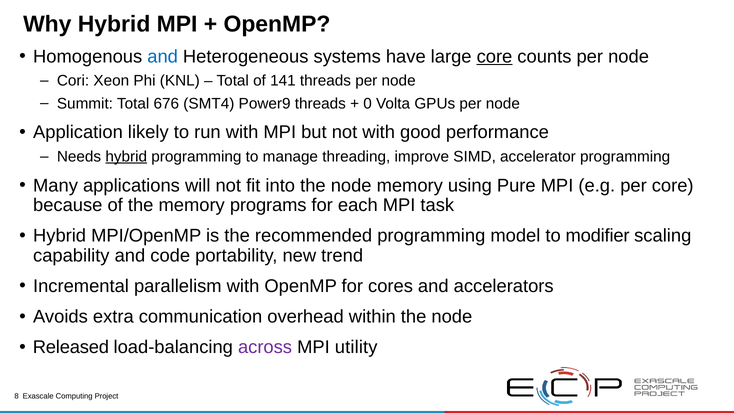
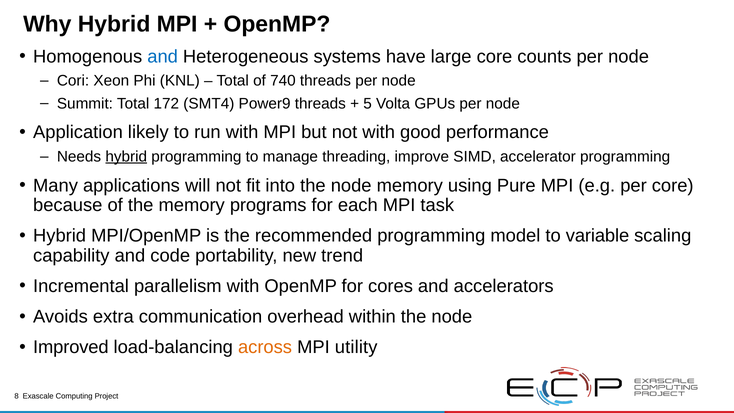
core at (494, 57) underline: present -> none
141: 141 -> 740
676: 676 -> 172
0: 0 -> 5
modifier: modifier -> variable
Released: Released -> Improved
across colour: purple -> orange
